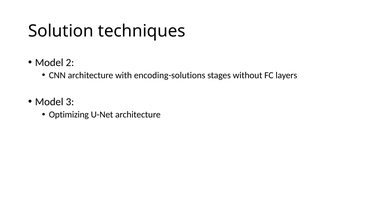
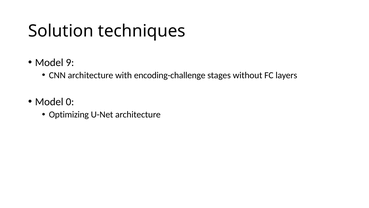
2: 2 -> 9
encoding-solutions: encoding-solutions -> encoding-challenge
3: 3 -> 0
